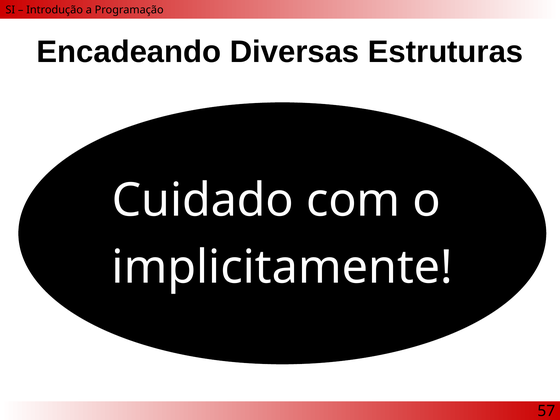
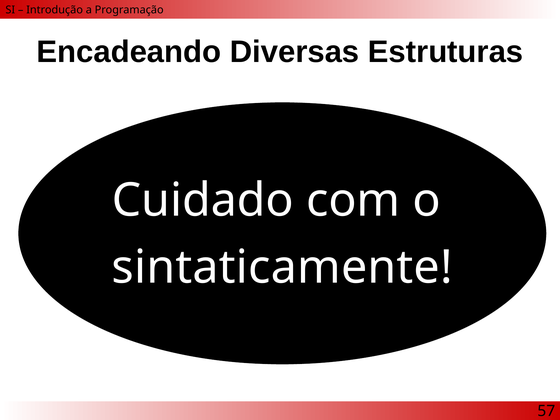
implicitamente: implicitamente -> sintaticamente
